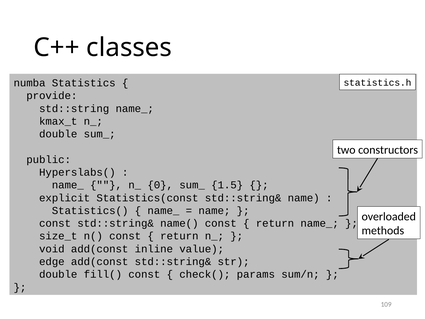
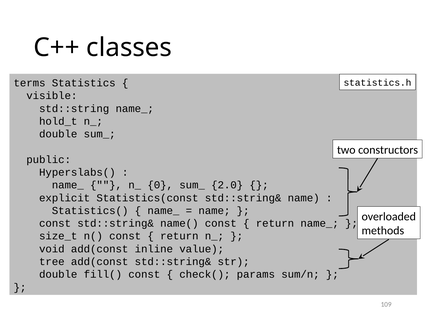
numba: numba -> terms
provide: provide -> visible
kmax_t: kmax_t -> hold_t
1.5: 1.5 -> 2.0
edge: edge -> tree
